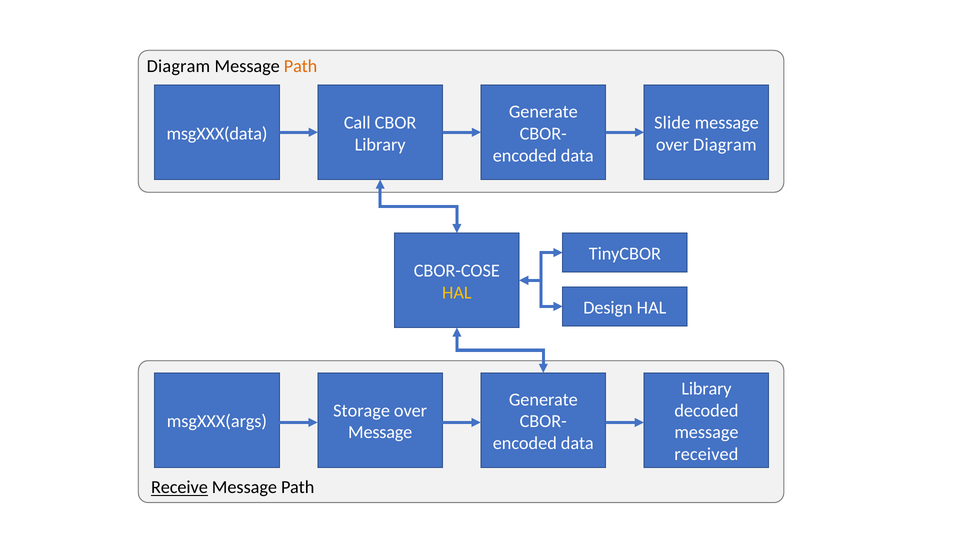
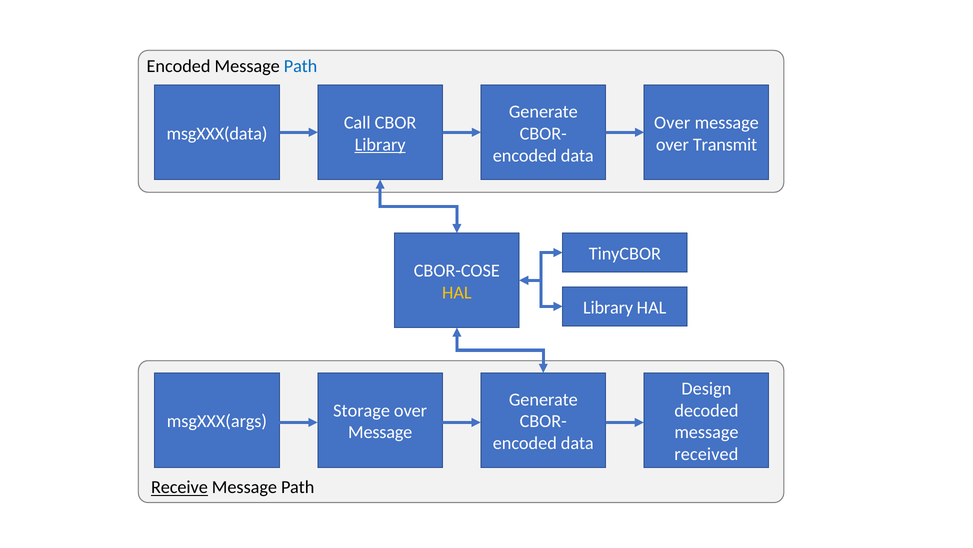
Diagram at (178, 66): Diagram -> Encoded
Path at (301, 66) colour: orange -> blue
Slide at (672, 122): Slide -> Over
Library at (380, 144) underline: none -> present
over Diagram: Diagram -> Transmit
Design at (608, 307): Design -> Library
Library at (707, 388): Library -> Design
